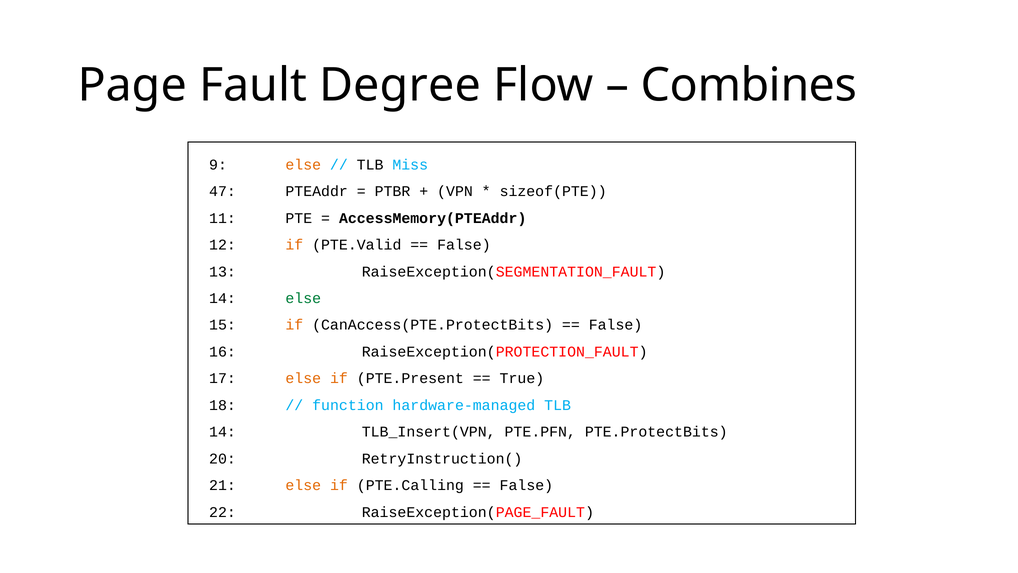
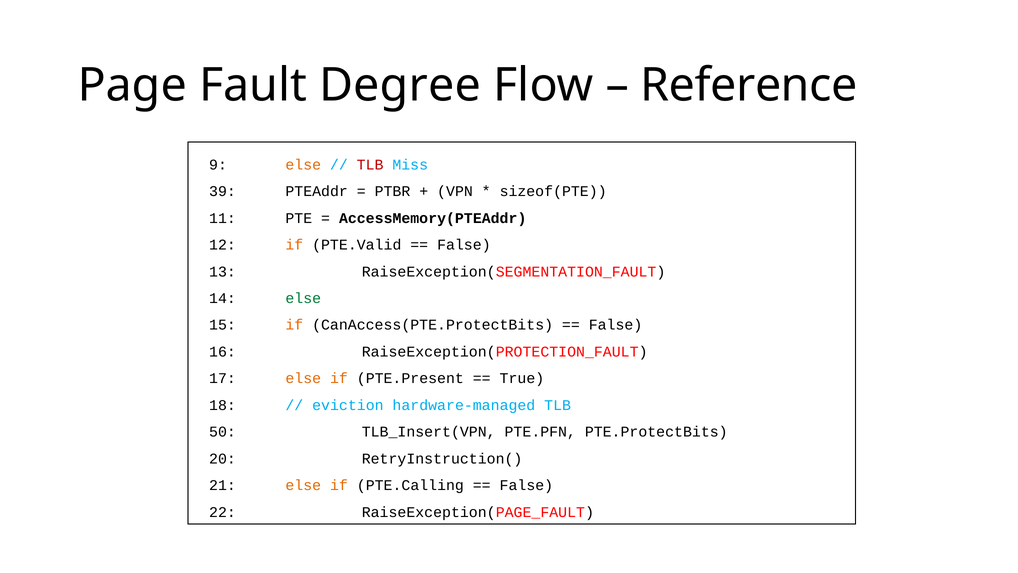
Combines: Combines -> Reference
TLB at (370, 165) colour: black -> red
47: 47 -> 39
function: function -> eviction
14 at (222, 432): 14 -> 50
